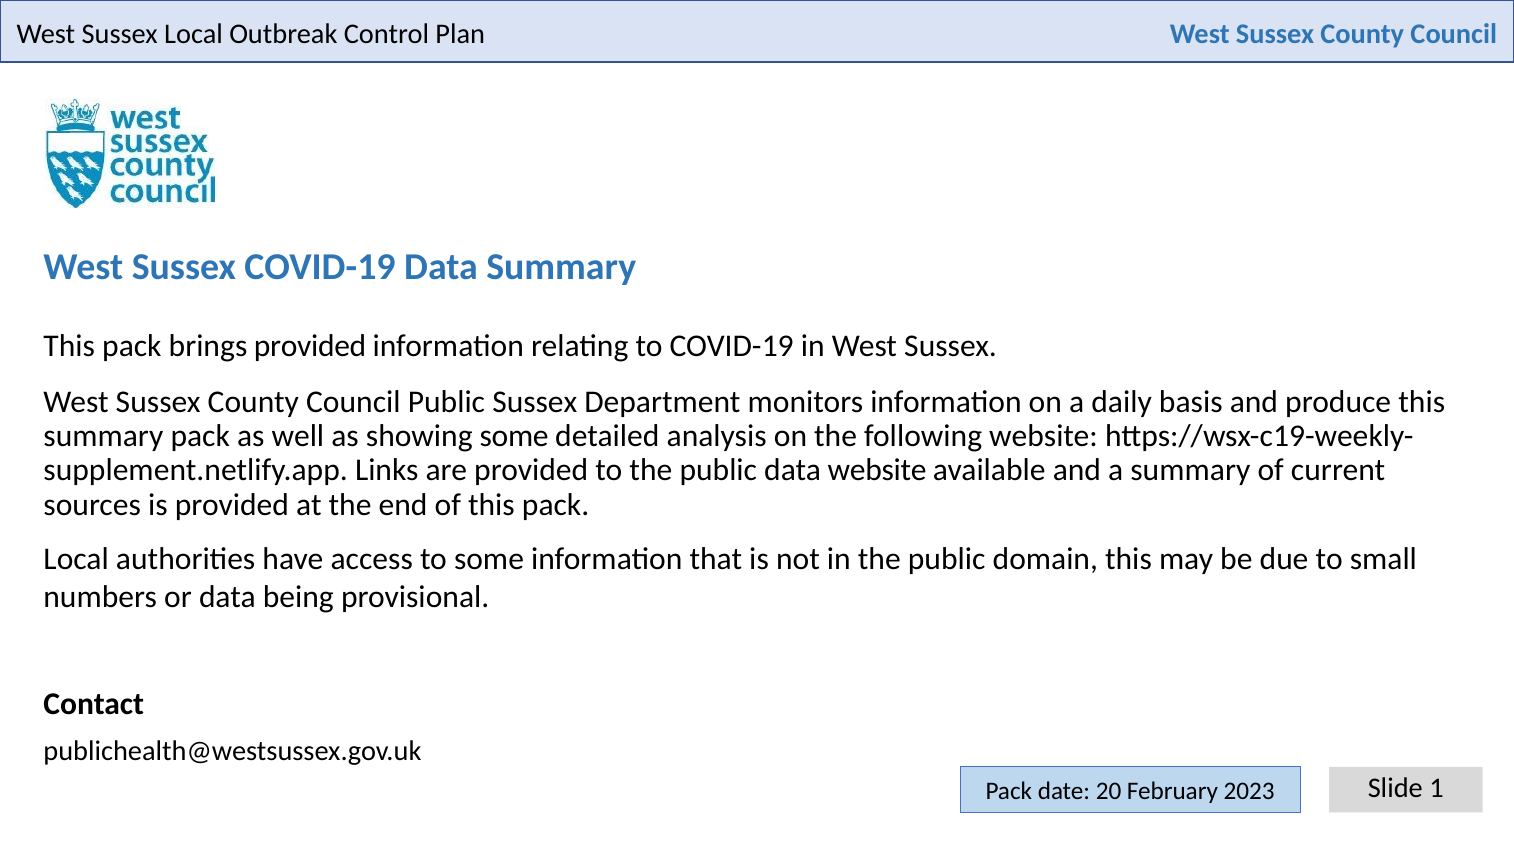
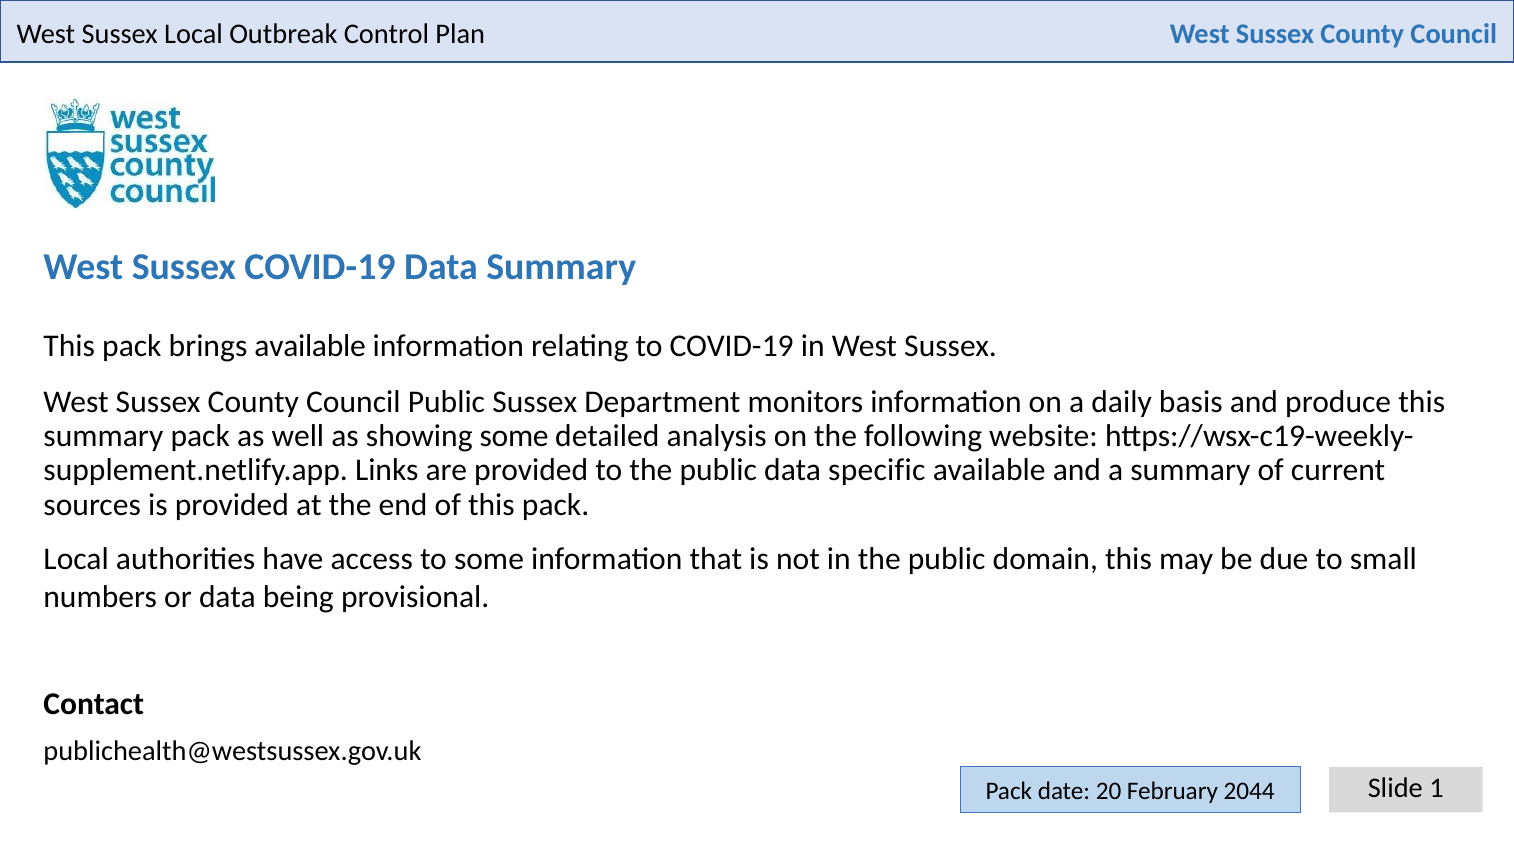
brings provided: provided -> available
data website: website -> specific
2023: 2023 -> 2044
